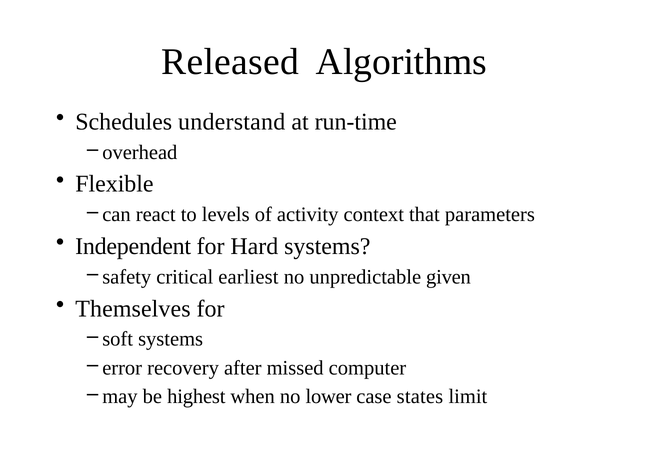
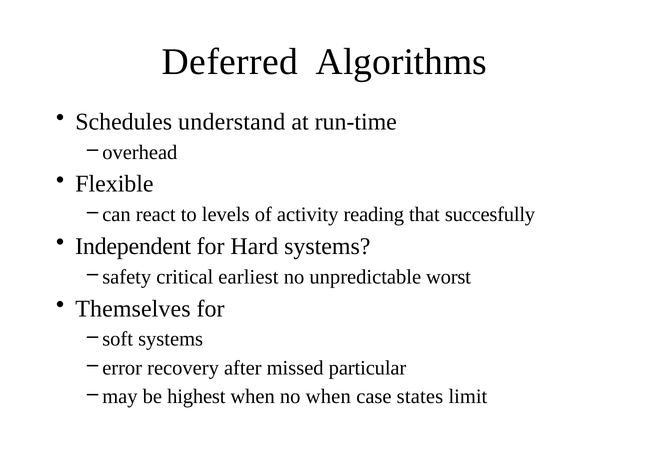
Released: Released -> Deferred
context: context -> reading
parameters: parameters -> succesfully
given: given -> worst
computer: computer -> particular
no lower: lower -> when
